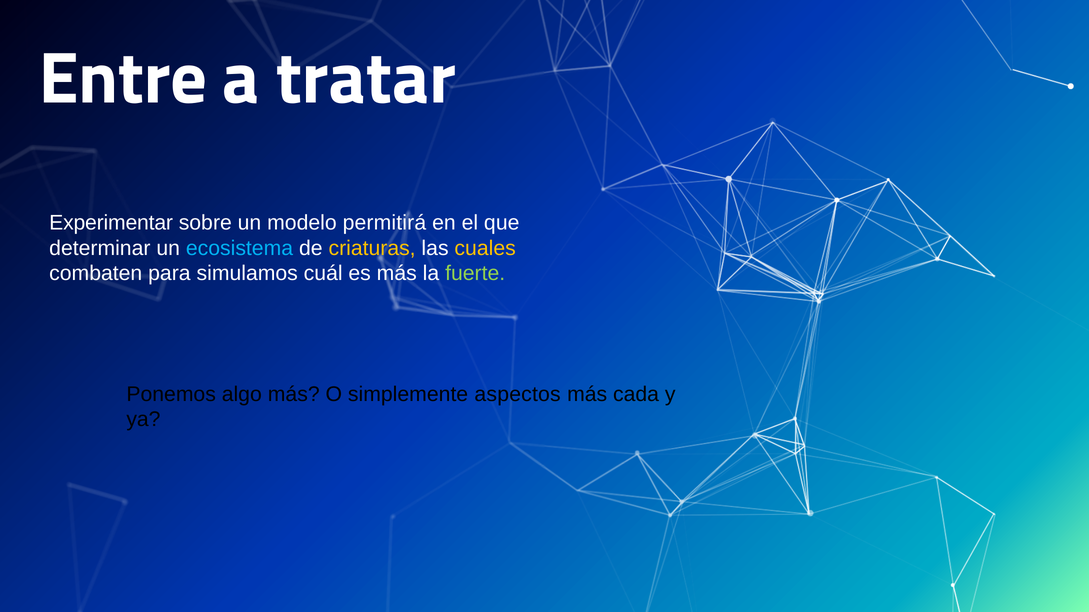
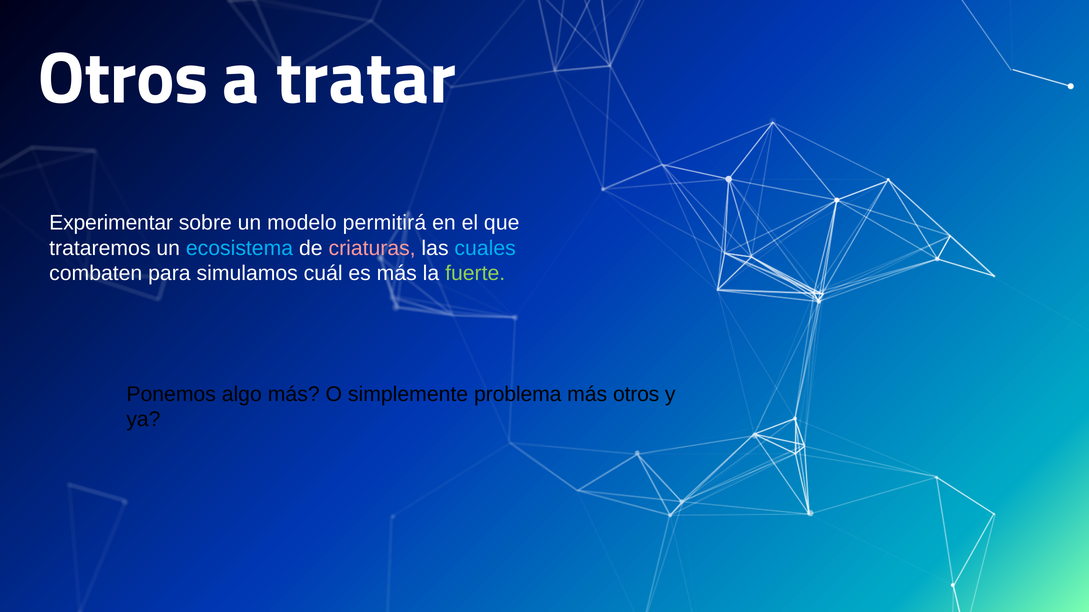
Entre at (123, 79): Entre -> Otros
determinar: determinar -> trataremos
criaturas colour: yellow -> pink
cuales colour: yellow -> light blue
aspectos: aspectos -> problema
más cada: cada -> otros
